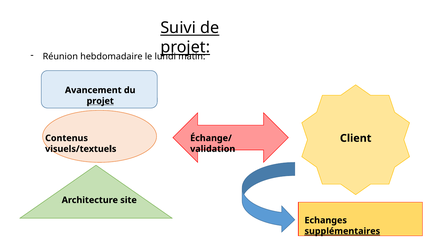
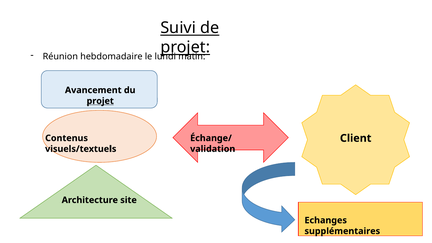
supplémentaires underline: present -> none
